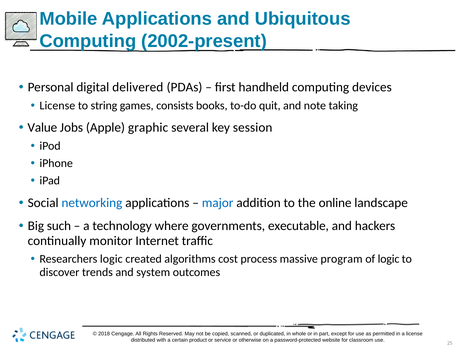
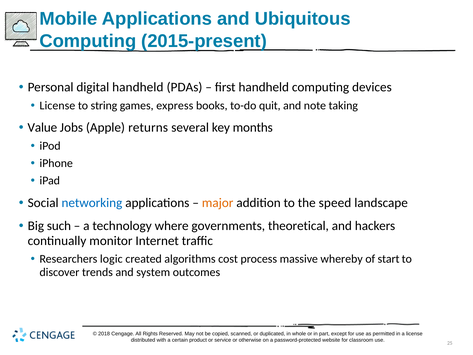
2002-present: 2002-present -> 2015-present
digital delivered: delivered -> handheld
consists: consists -> express
graphic: graphic -> returns
session: session -> months
major colour: blue -> orange
online: online -> speed
executable: executable -> theoretical
program: program -> whereby
of logic: logic -> start
